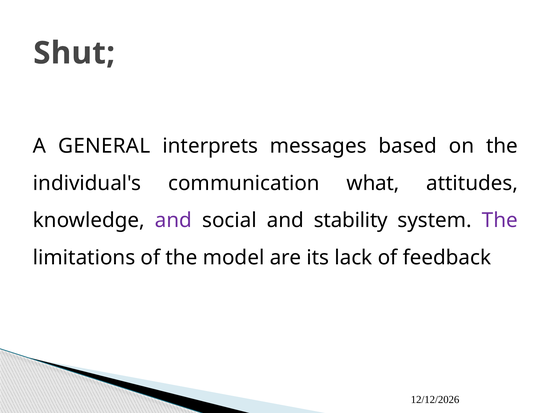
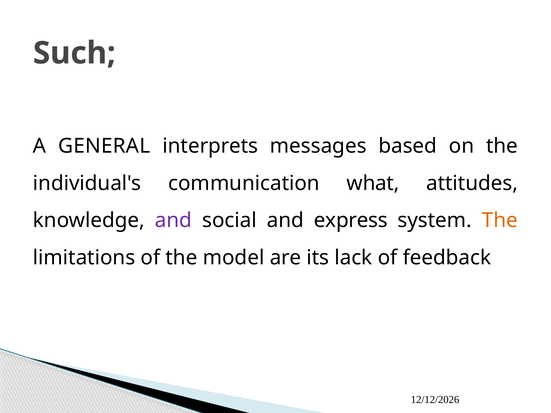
Shut: Shut -> Such
stability: stability -> express
The at (500, 221) colour: purple -> orange
